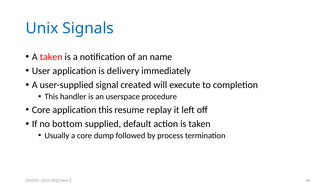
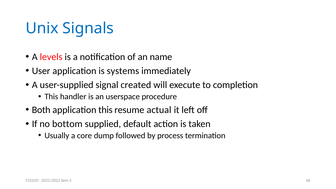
A taken: taken -> levels
delivery: delivery -> systems
Core at (41, 110): Core -> Both
replay: replay -> actual
